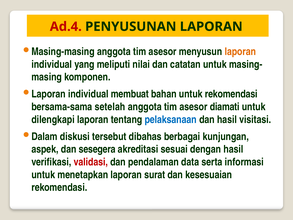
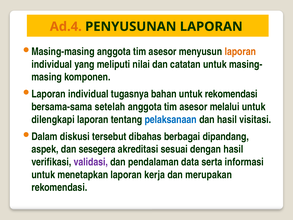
Ad.4 colour: red -> orange
membuat: membuat -> tugasnya
diamati: diamati -> melalui
kunjungan: kunjungan -> dipandang
validasi colour: red -> purple
surat: surat -> kerja
kesesuaian: kesesuaian -> merupakan
